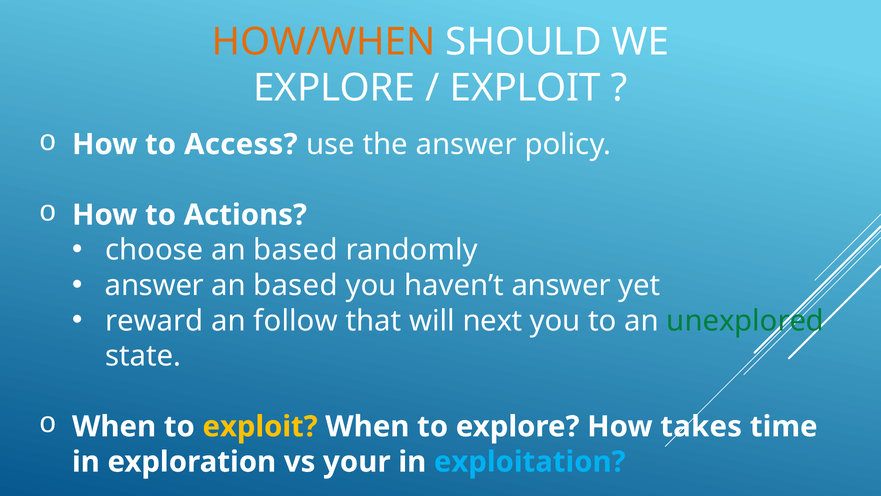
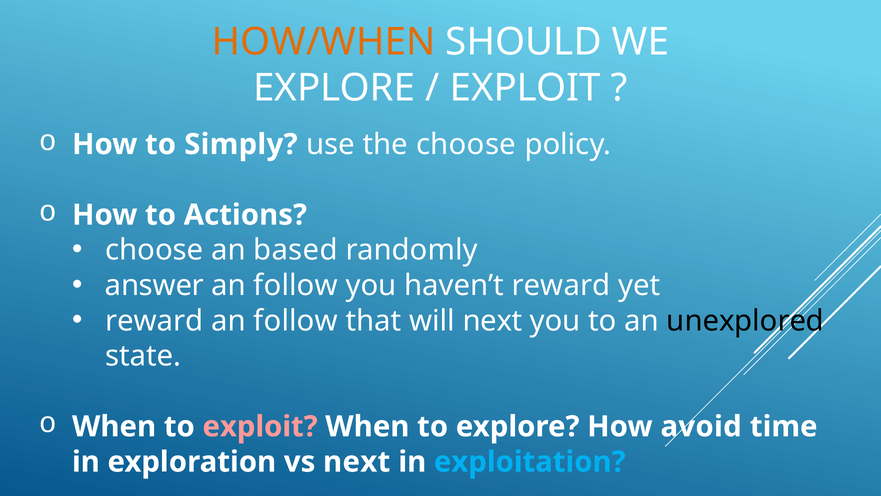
Access: Access -> Simply
the answer: answer -> choose
based at (296, 285): based -> follow
haven’t answer: answer -> reward
unexplored colour: green -> black
exploit at (260, 426) colour: yellow -> pink
takes: takes -> avoid
vs your: your -> next
